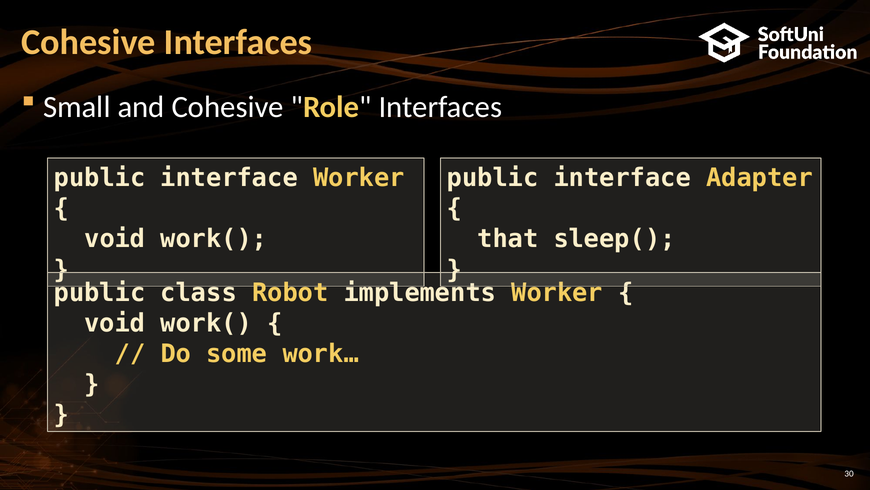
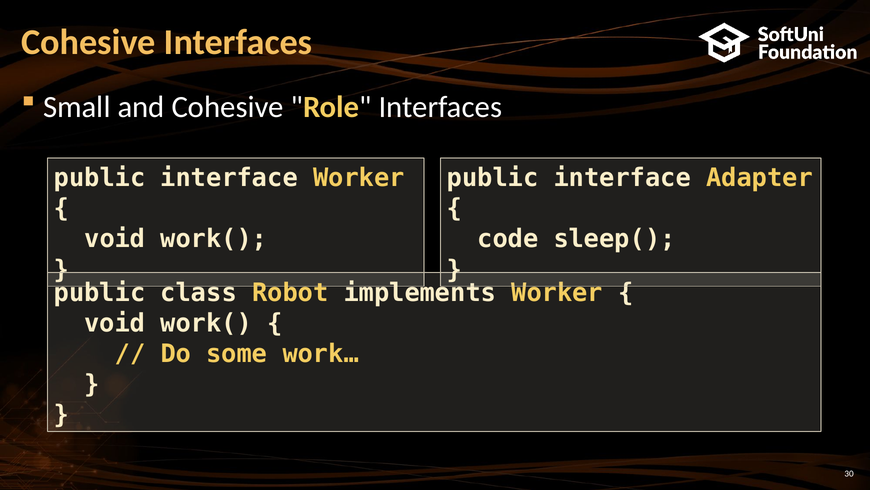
that: that -> code
